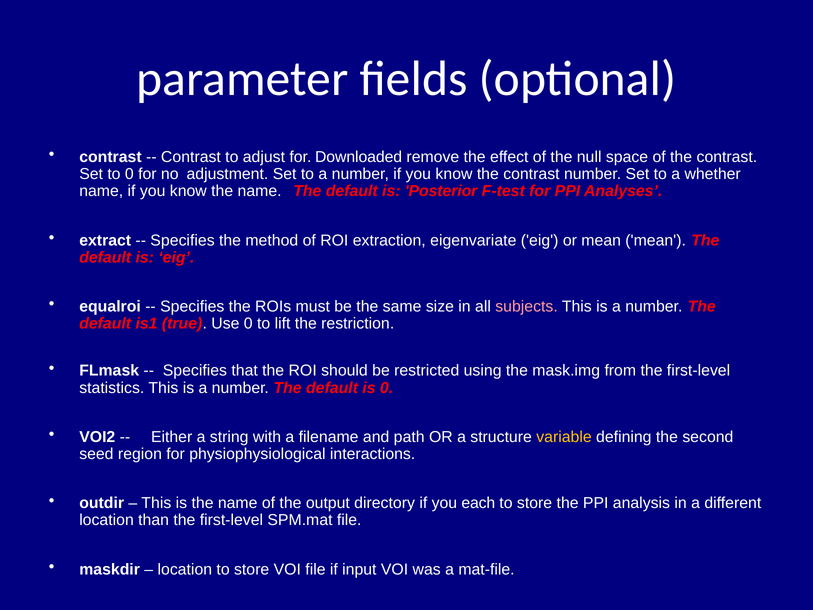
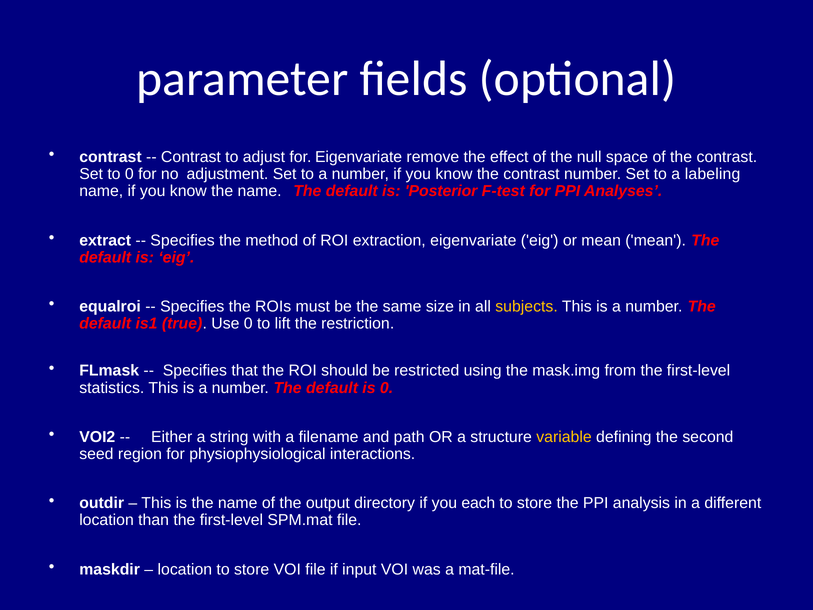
for Downloaded: Downloaded -> Eigenvariate
whether: whether -> labeling
subjects colour: pink -> yellow
